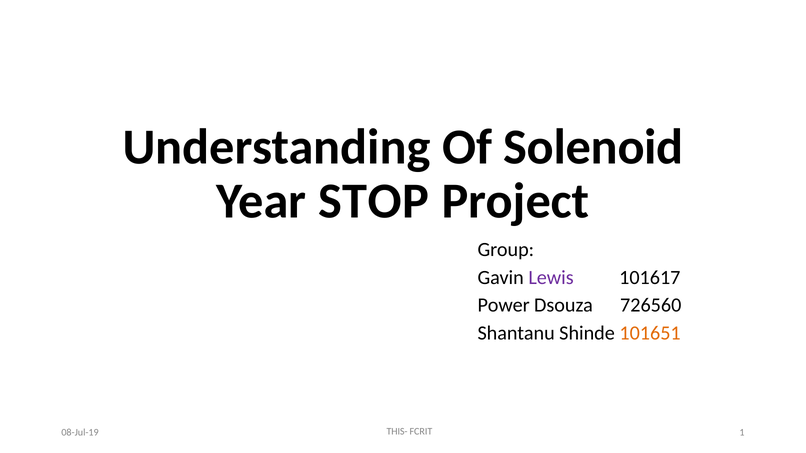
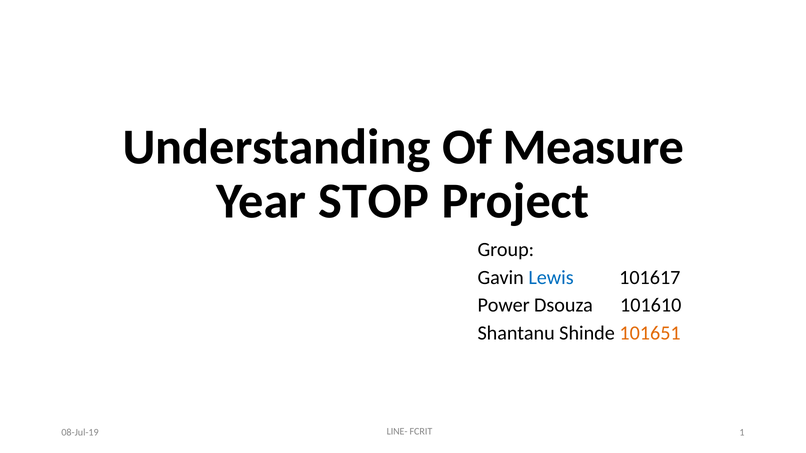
Solenoid: Solenoid -> Measure
Lewis colour: purple -> blue
726560: 726560 -> 101610
THIS-: THIS- -> LINE-
